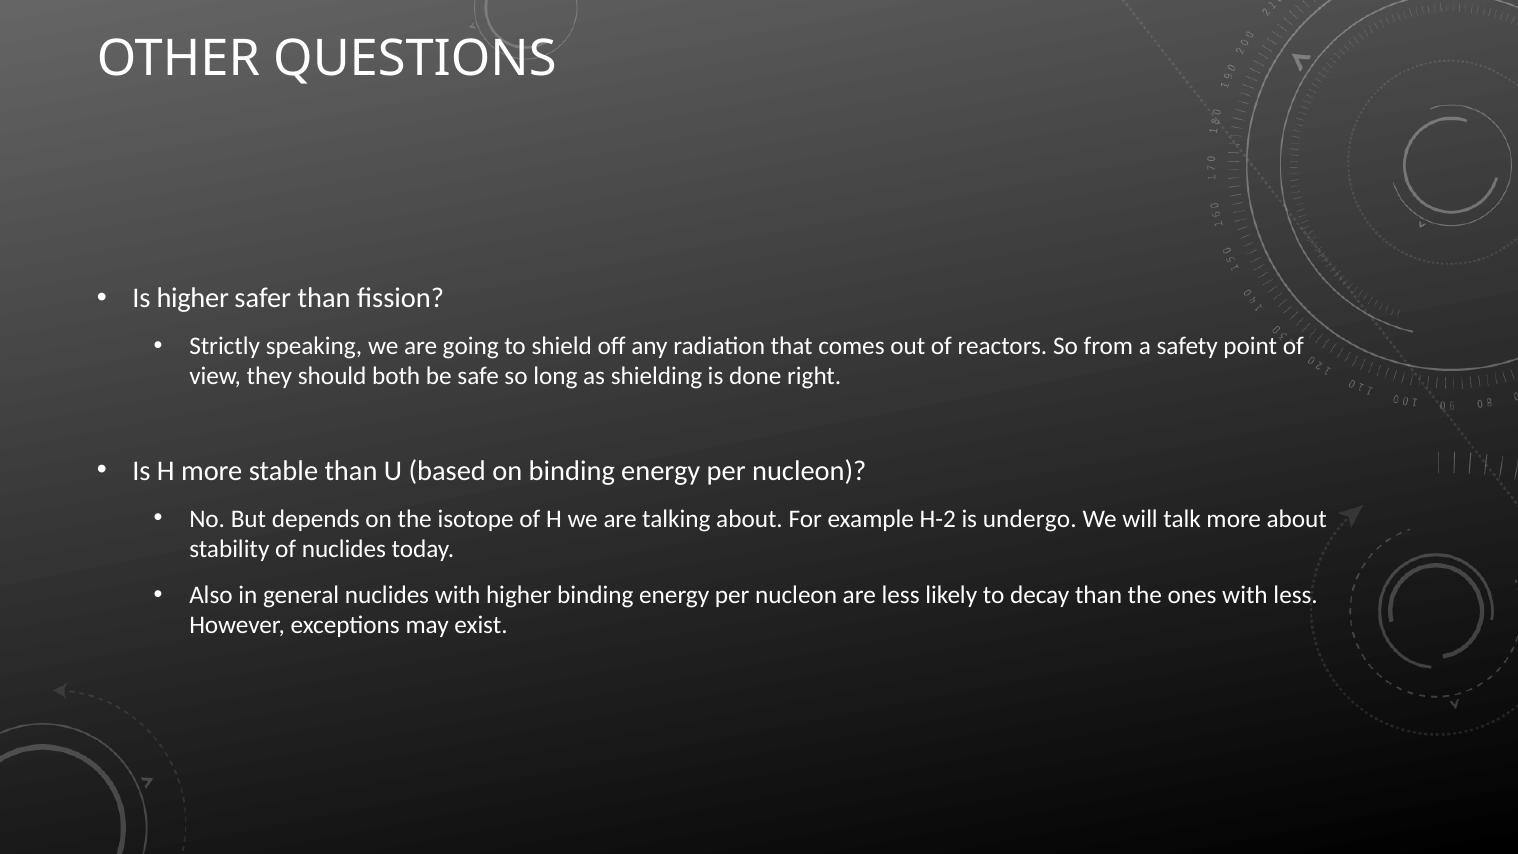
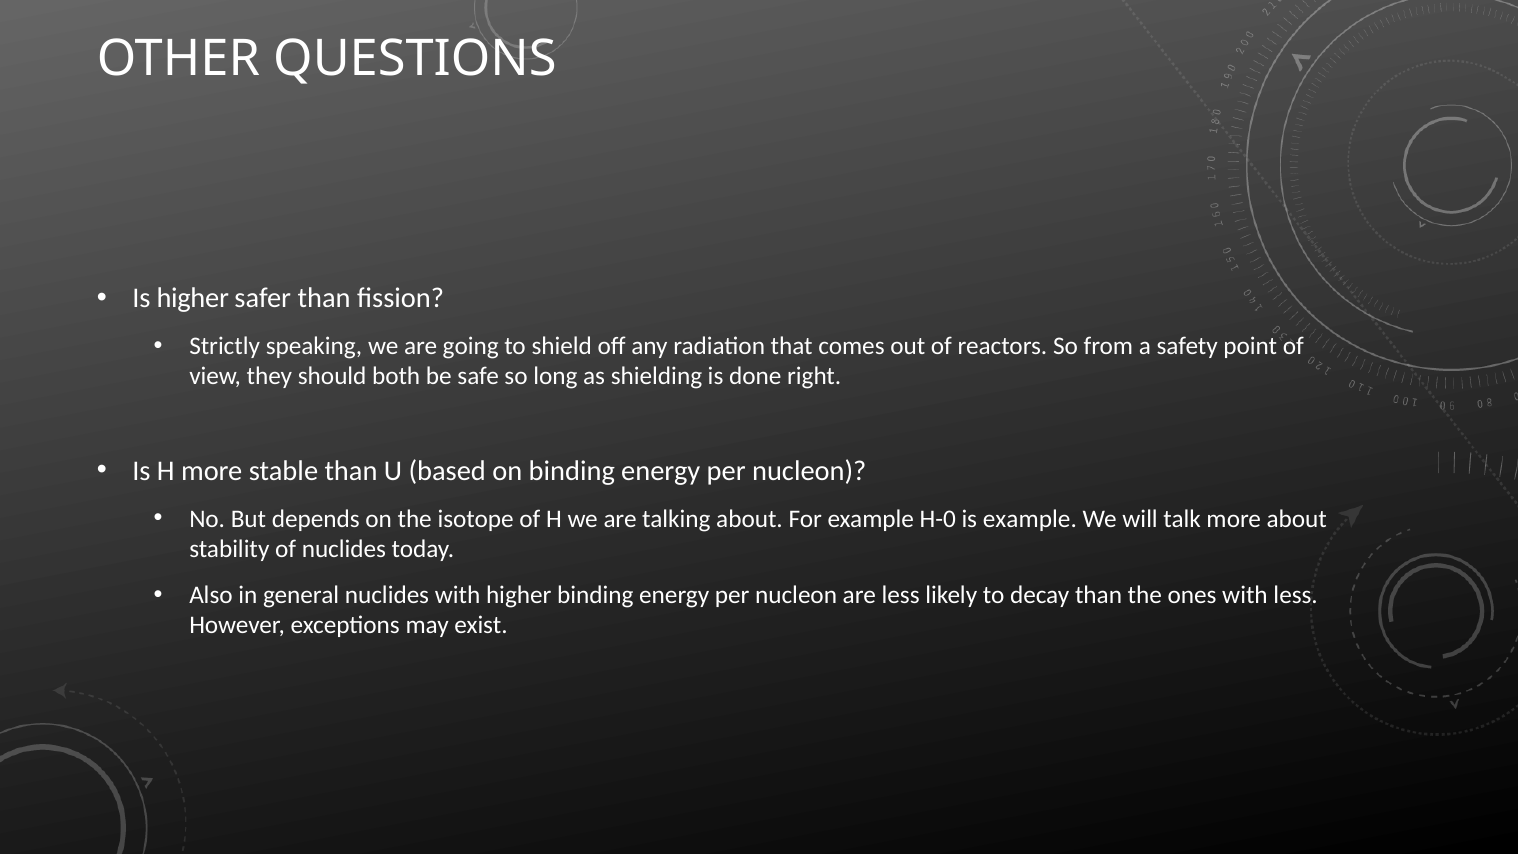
H-2: H-2 -> H-0
is undergo: undergo -> example
